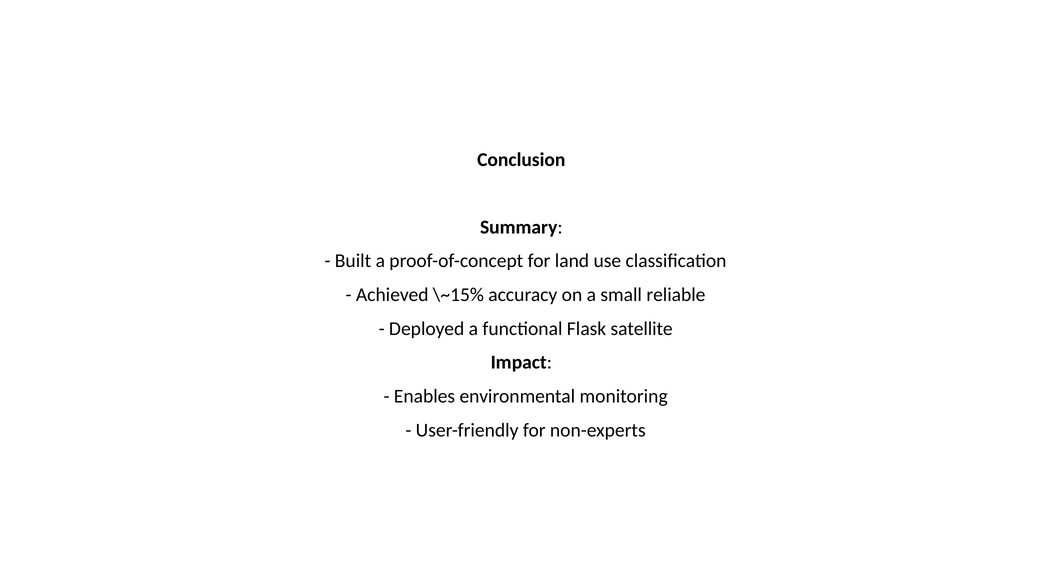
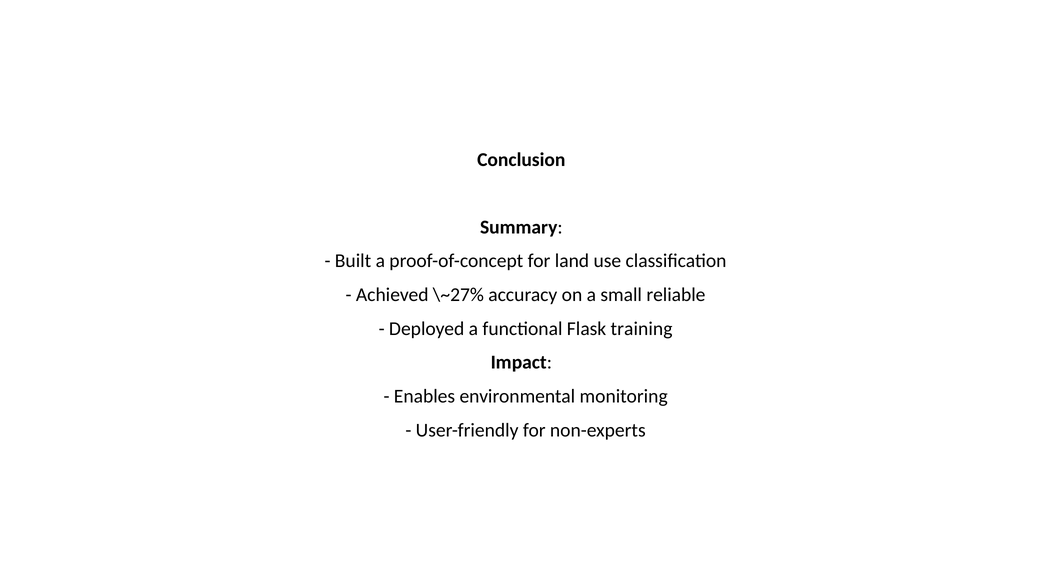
\~15%: \~15% -> \~27%
satellite: satellite -> training
